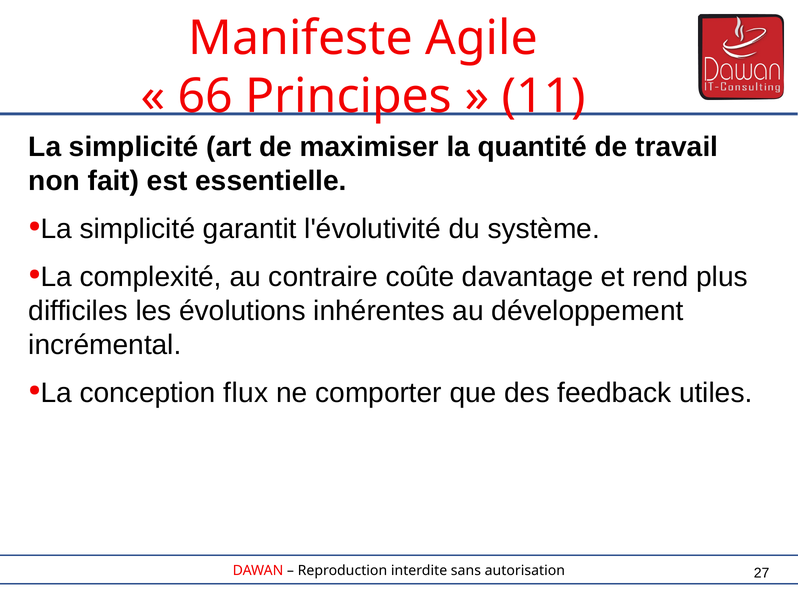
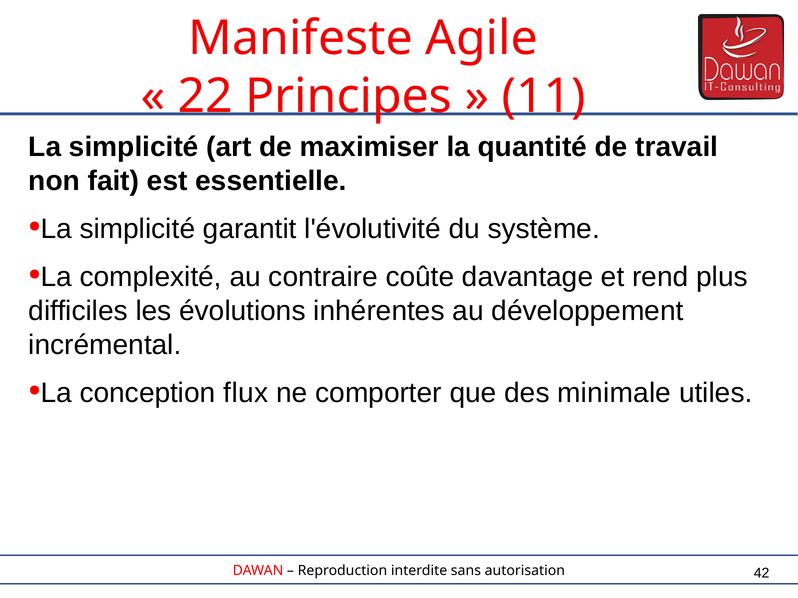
66: 66 -> 22
feedback: feedback -> minimale
27: 27 -> 42
